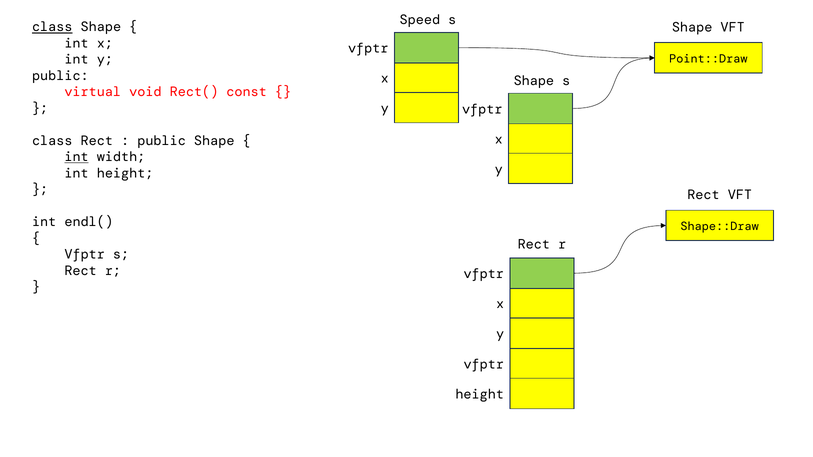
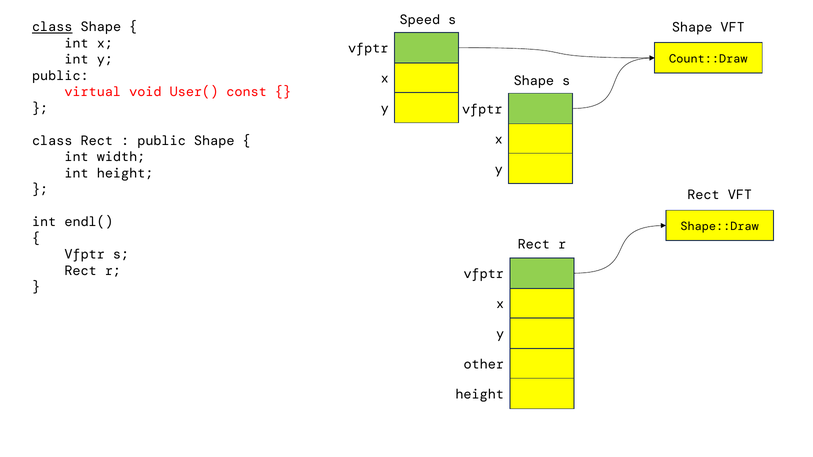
Point::Draw: Point::Draw -> Count::Draw
Rect(: Rect( -> User(
int at (77, 157) underline: present -> none
vfptr at (484, 365): vfptr -> other
